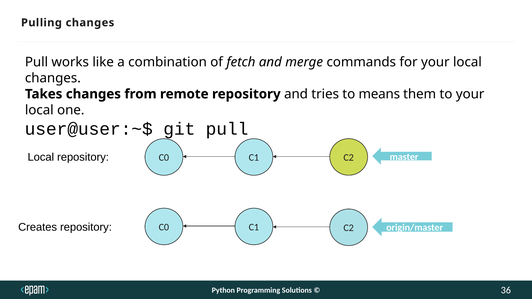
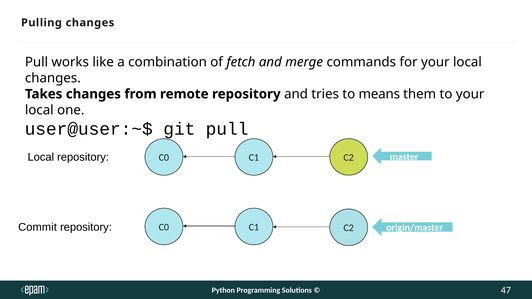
Creates: Creates -> Commit
36: 36 -> 47
